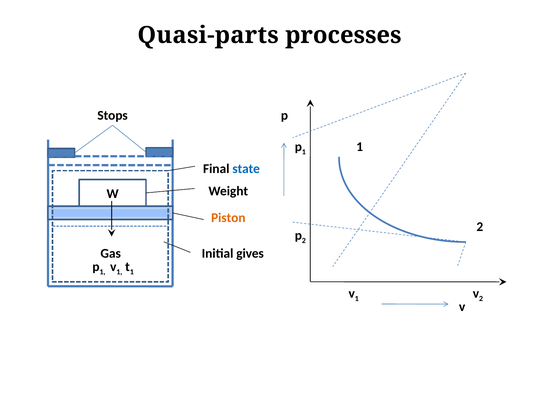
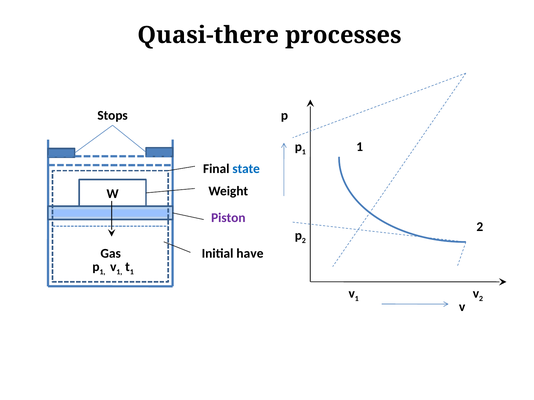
Quasi-parts: Quasi-parts -> Quasi-there
Piston colour: orange -> purple
gives: gives -> have
